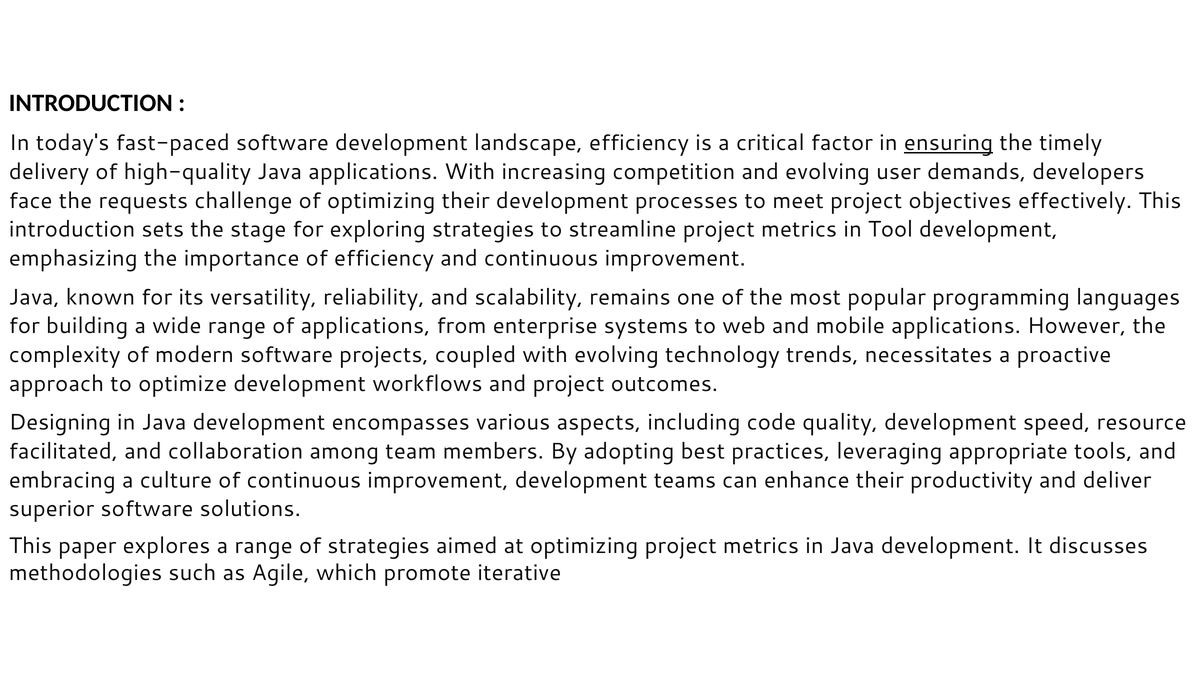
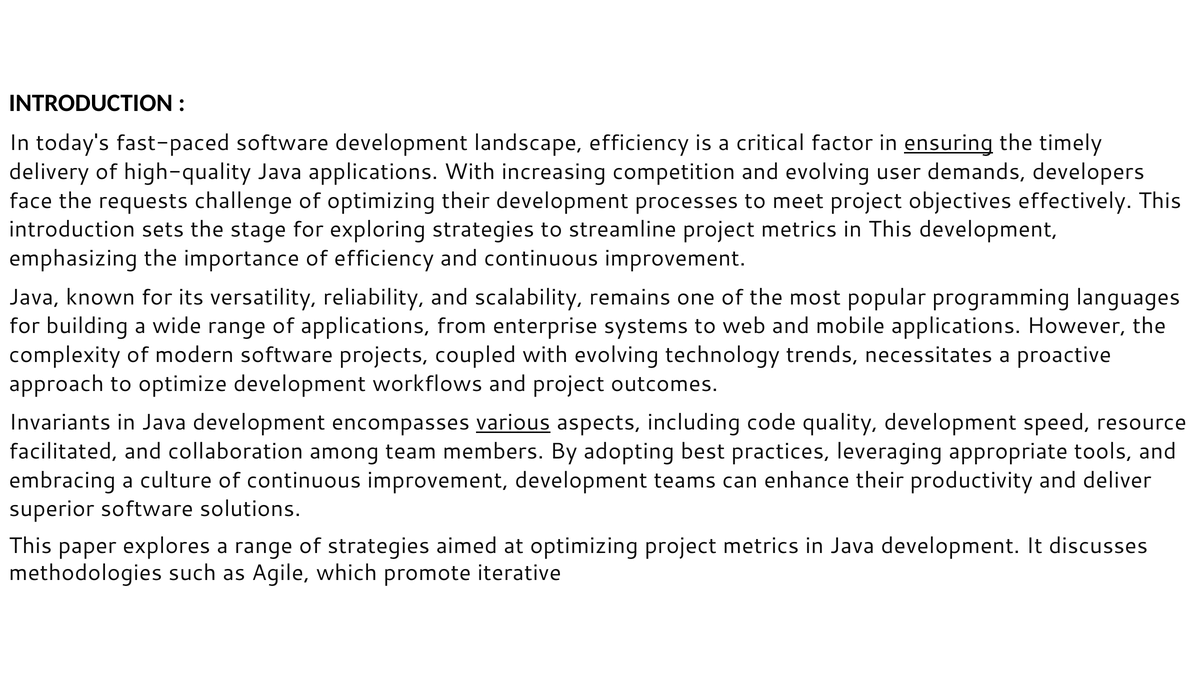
in Tool: Tool -> This
Designing: Designing -> Invariants
various underline: none -> present
